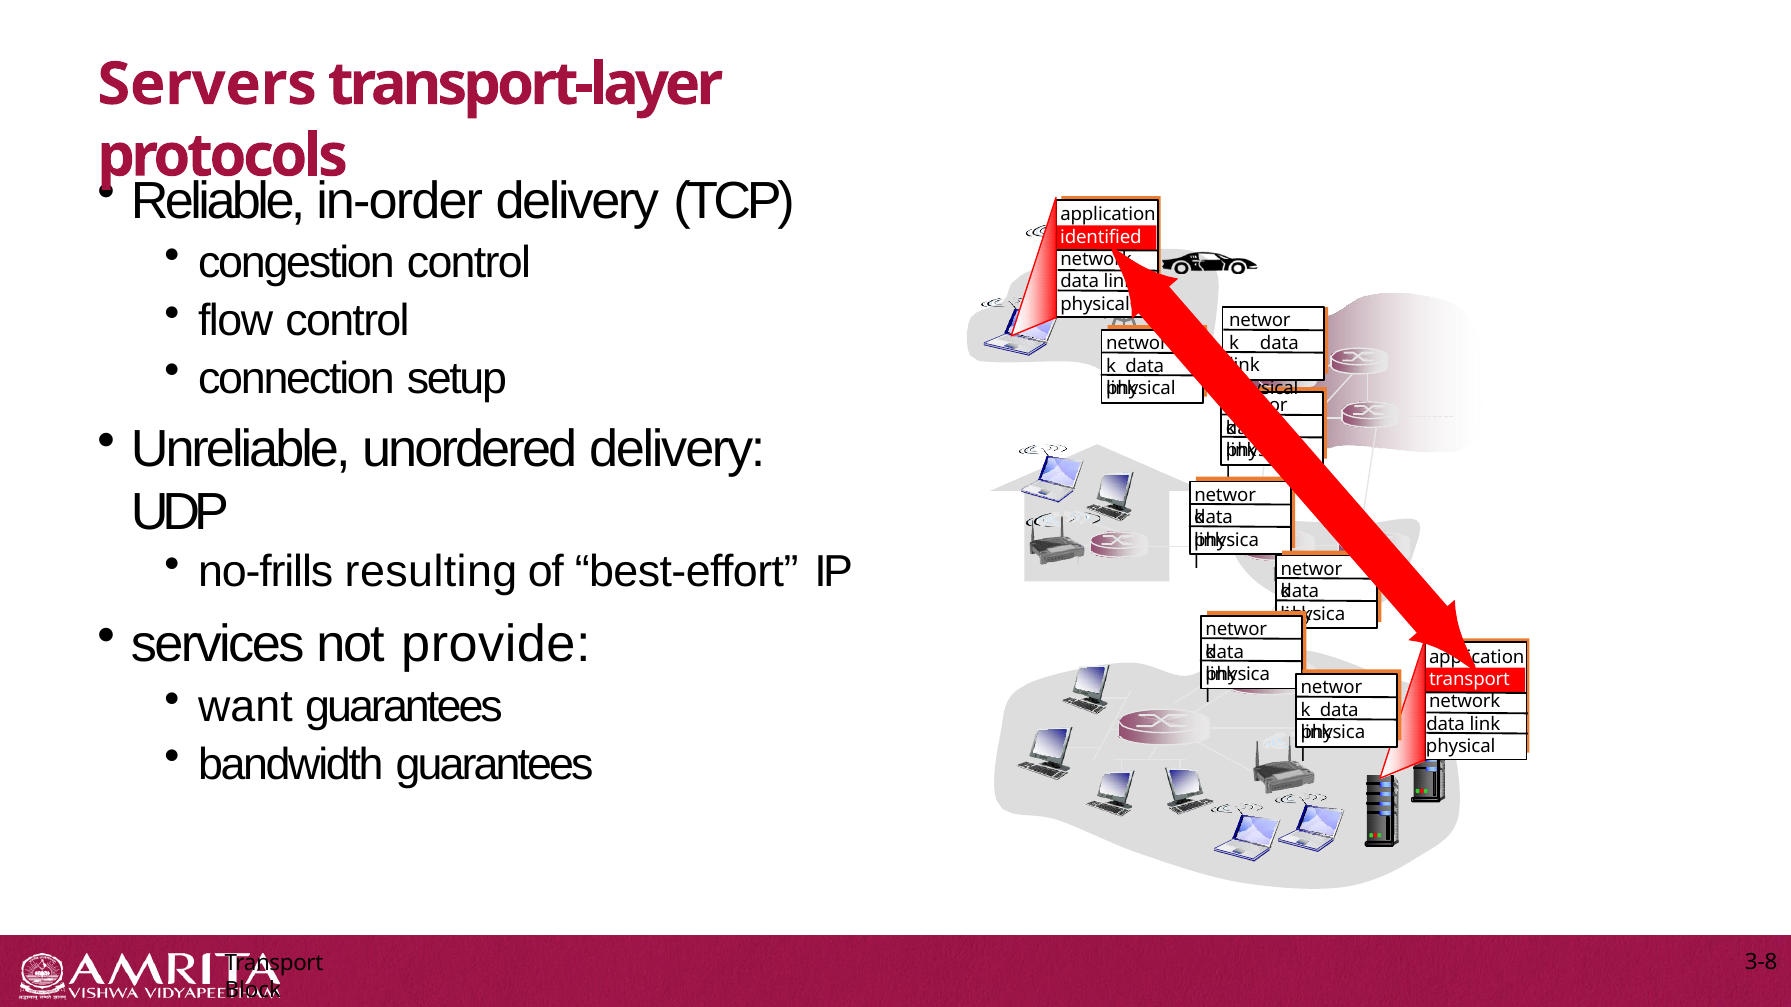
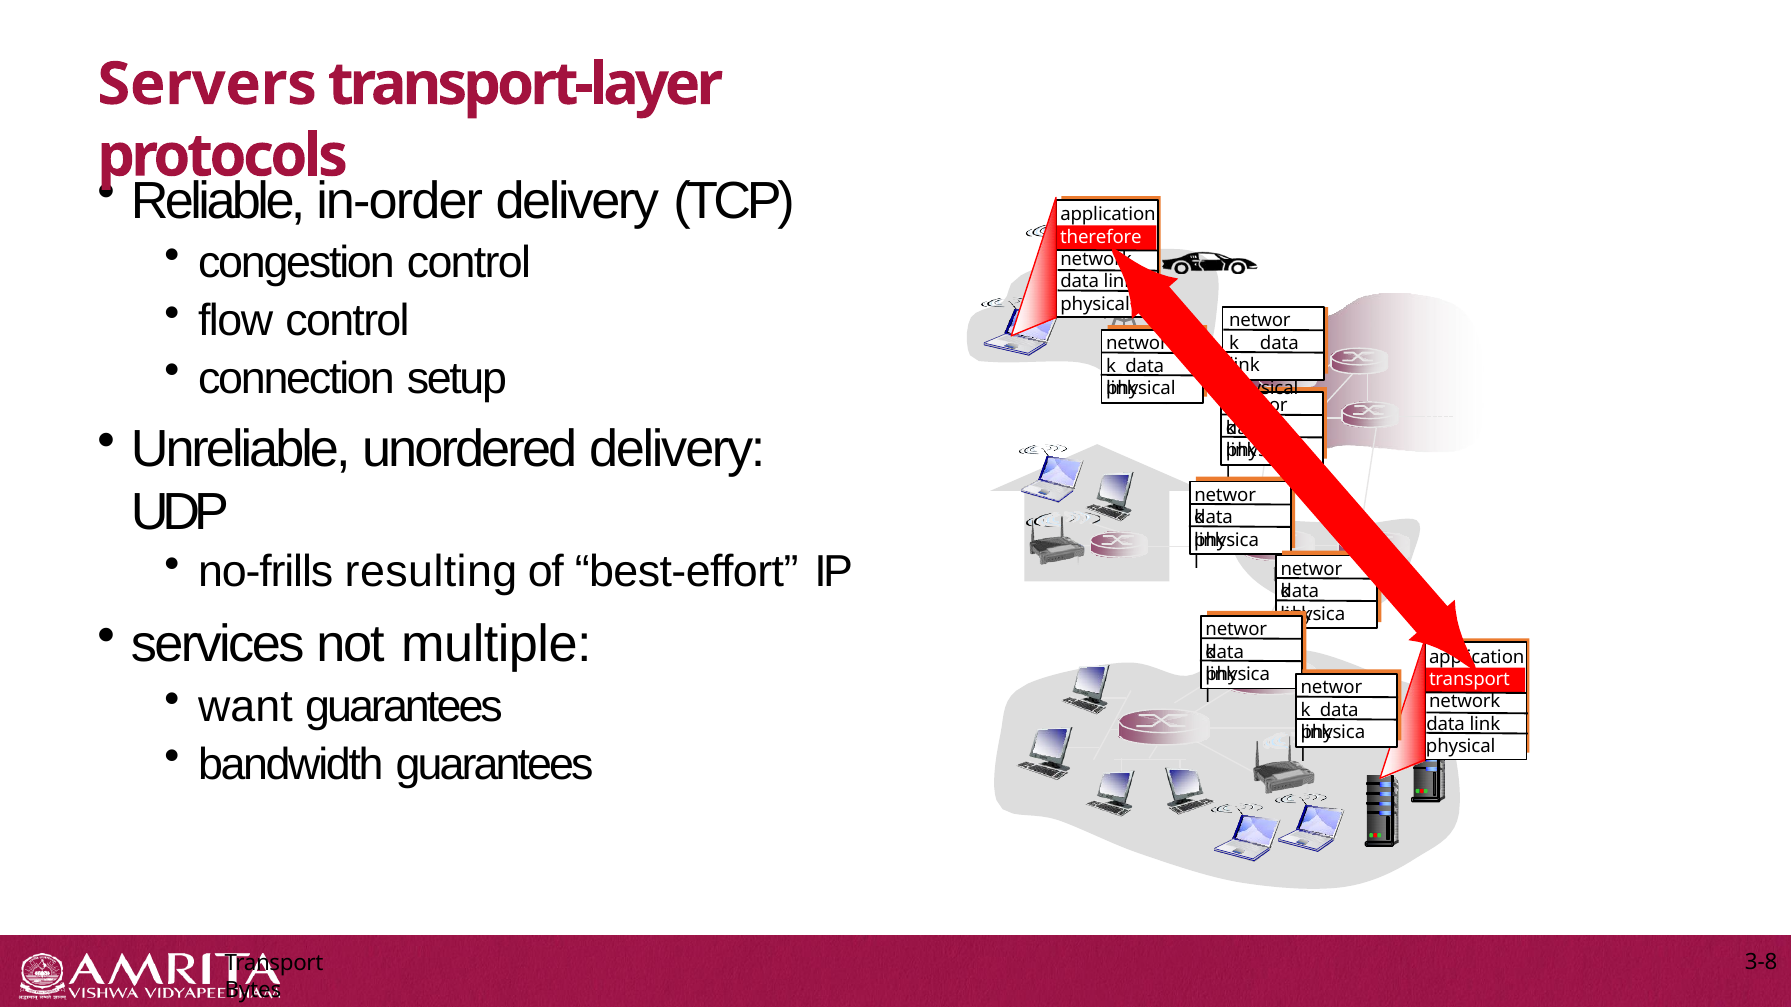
identified: identified -> therefore
provide: provide -> multiple
Block: Block -> Bytes
